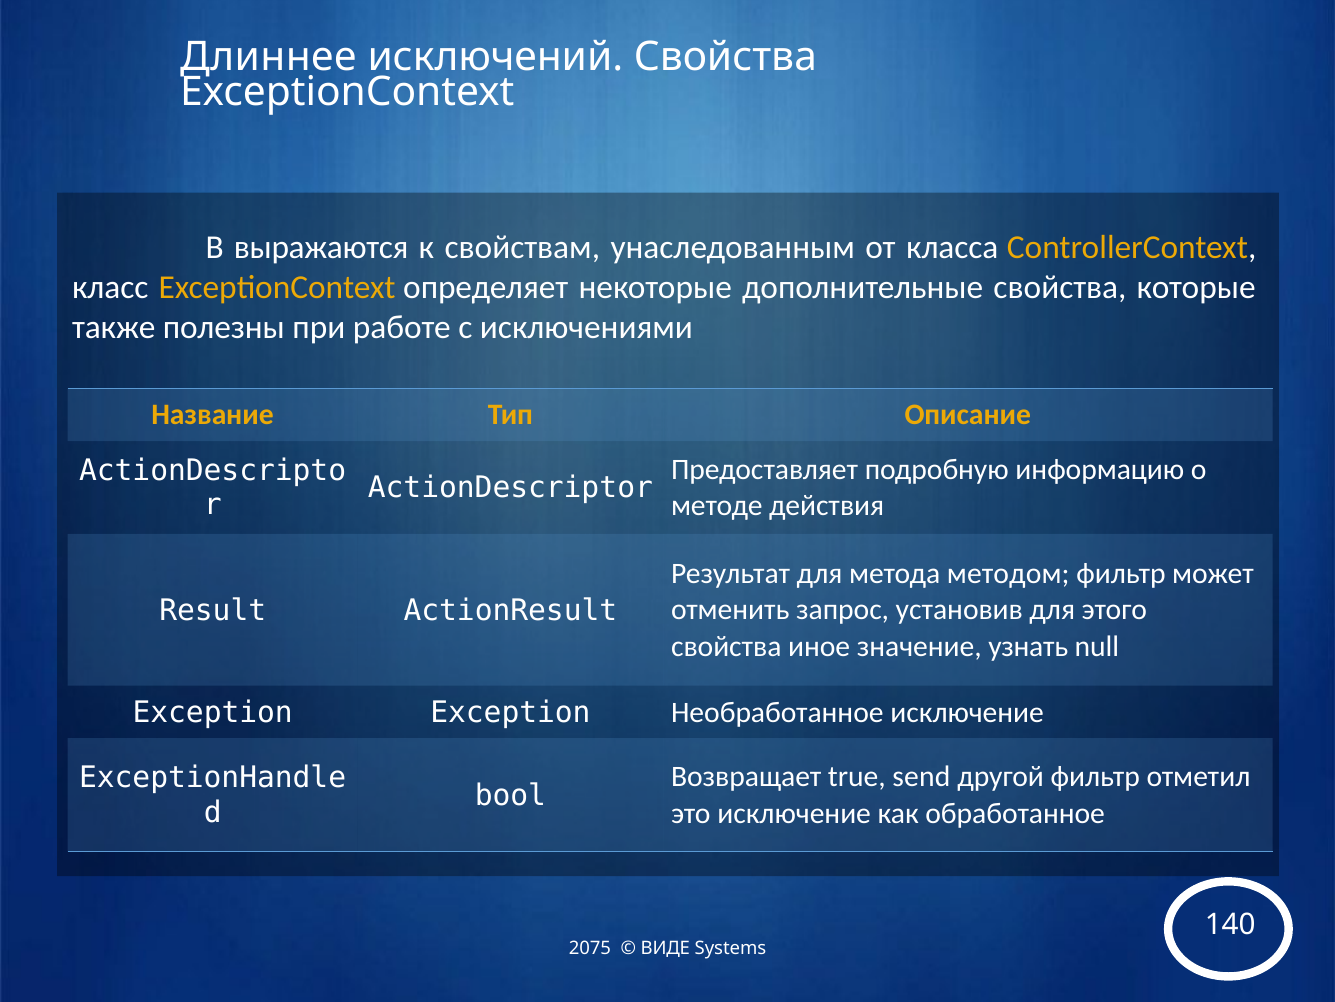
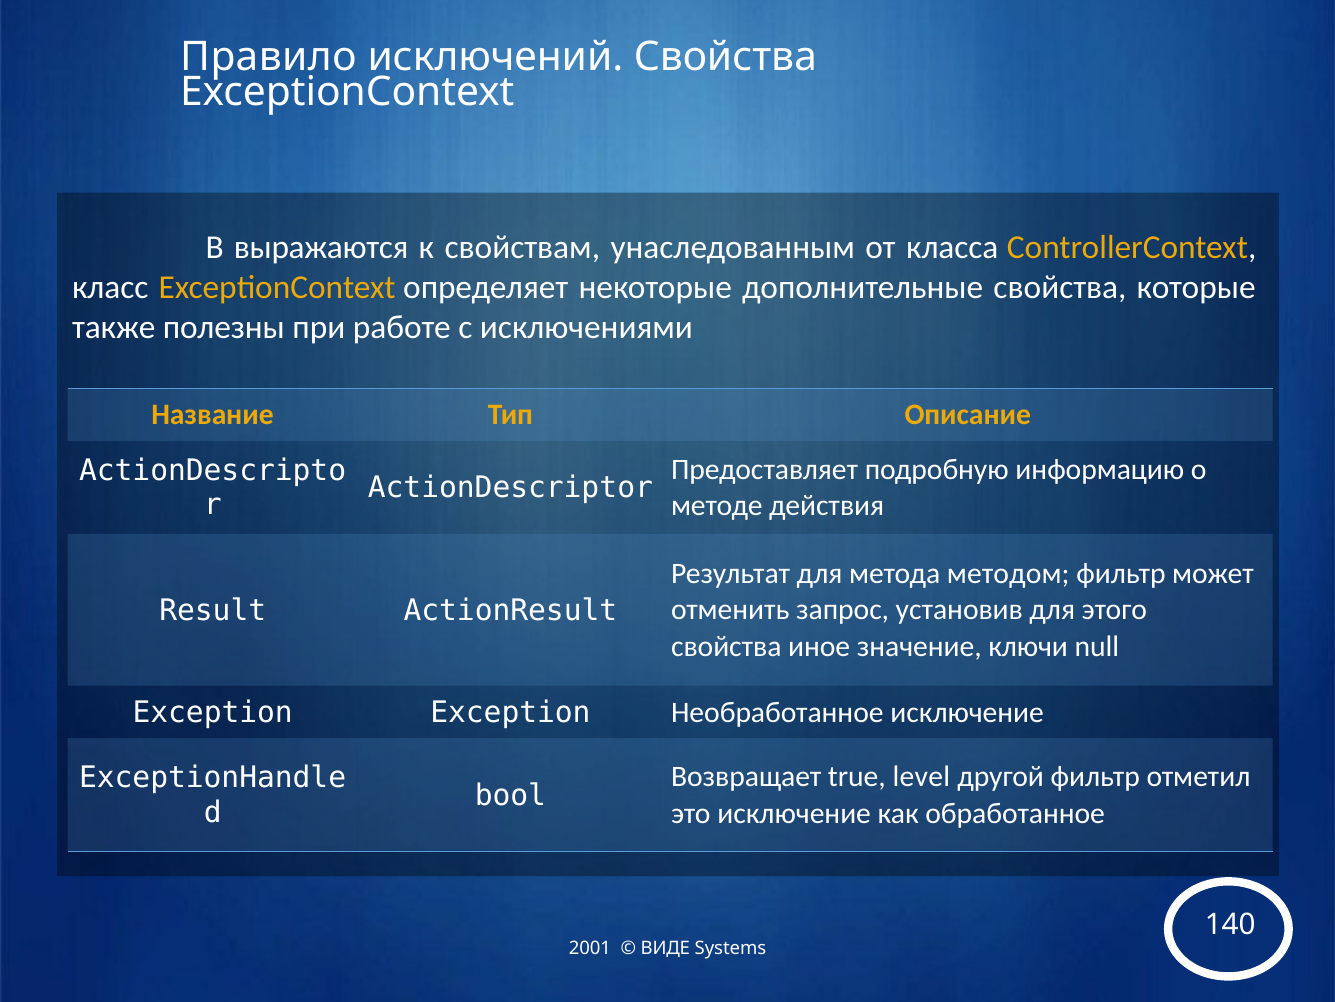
Длиннее: Длиннее -> Правило
узнать: узнать -> ключи
send: send -> level
2075: 2075 -> 2001
